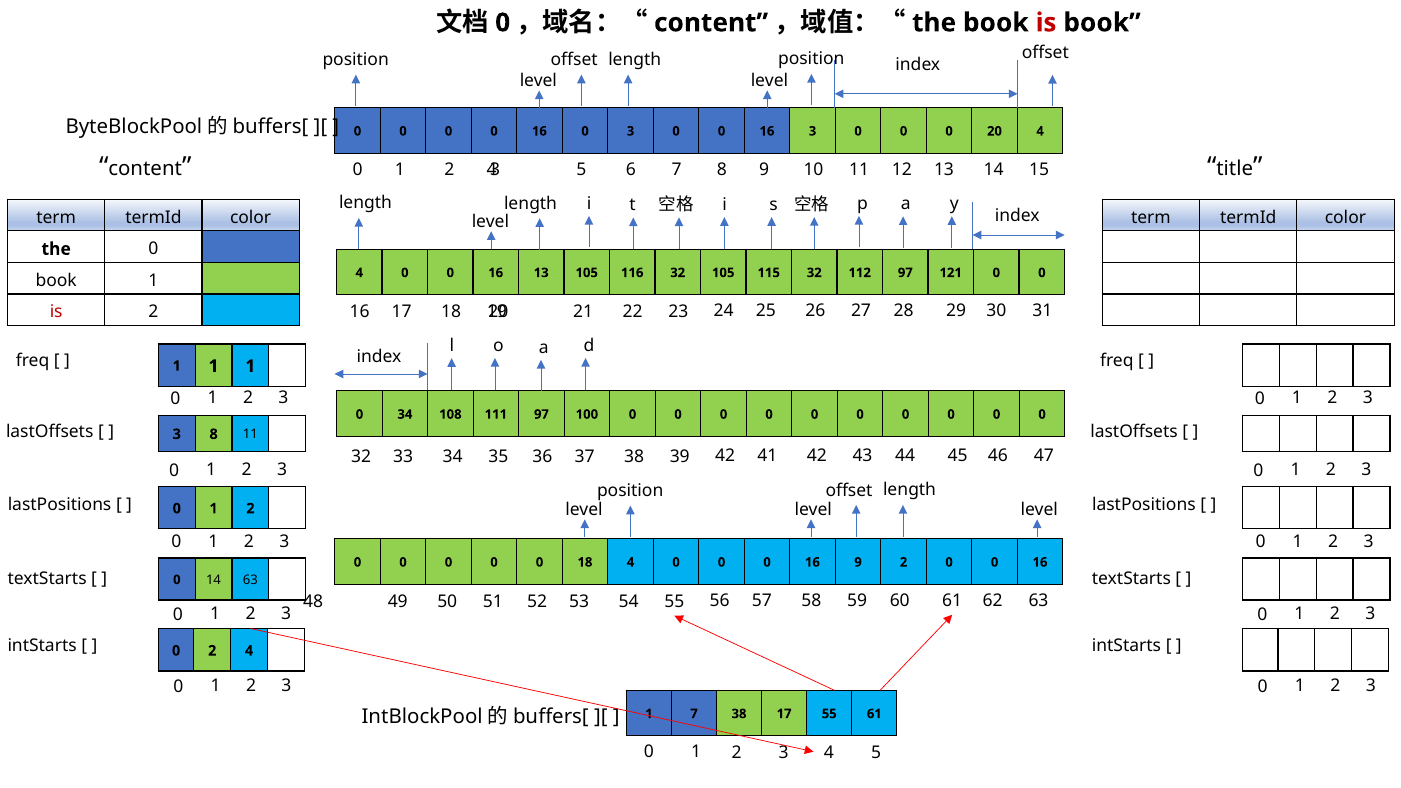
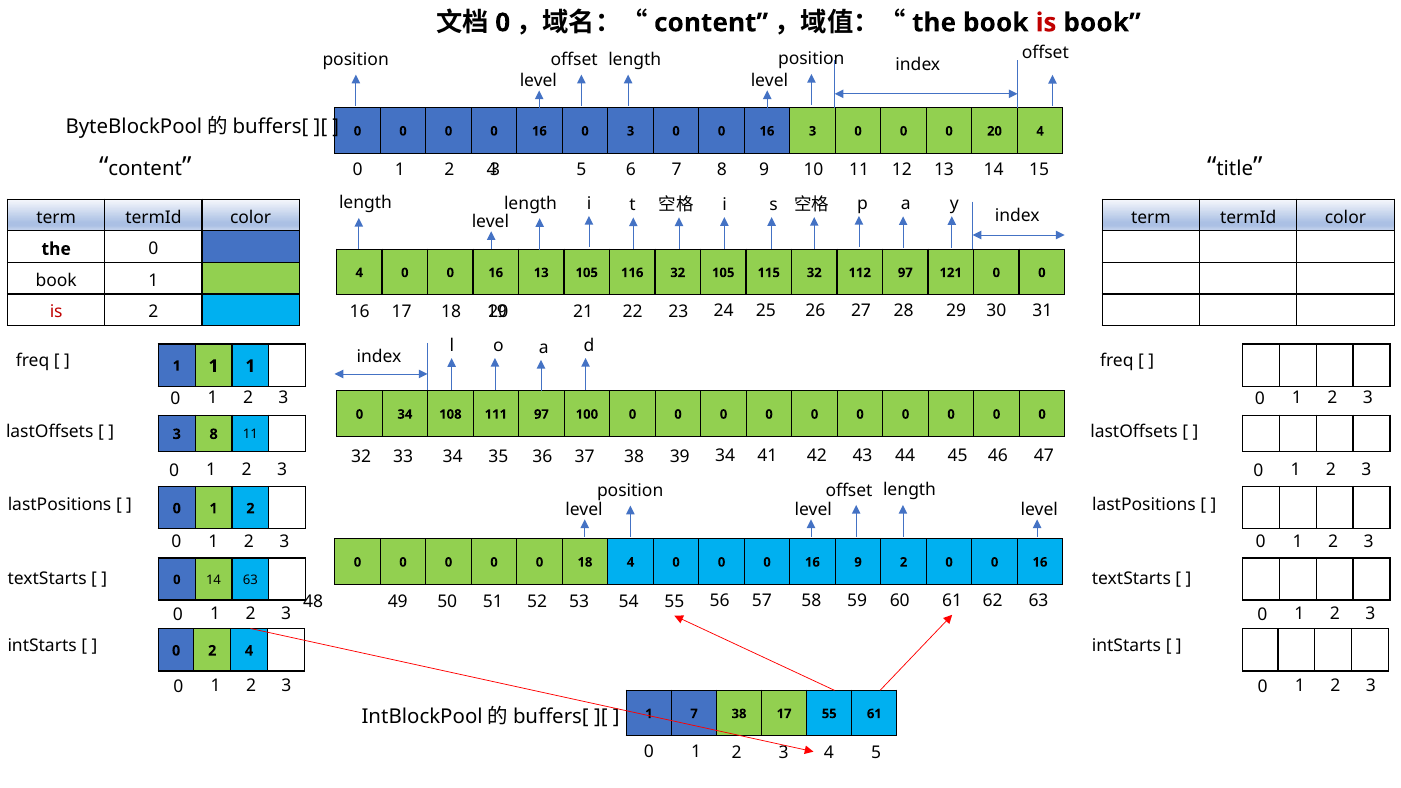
39 42: 42 -> 34
